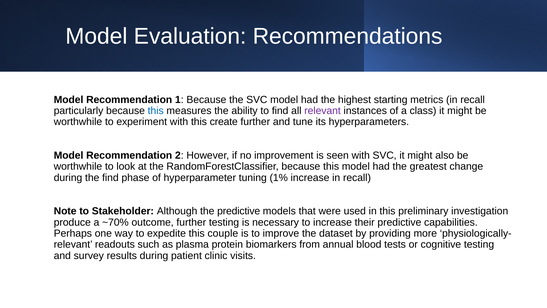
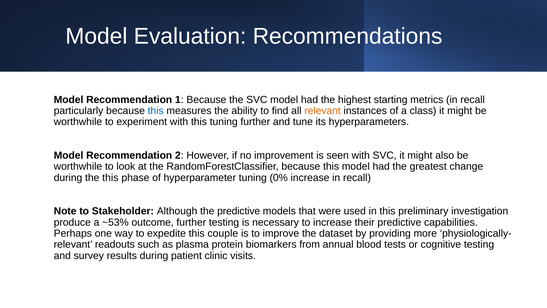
relevant at (323, 111) colour: purple -> orange
this create: create -> tuning
the find: find -> this
1%: 1% -> 0%
~70%: ~70% -> ~53%
